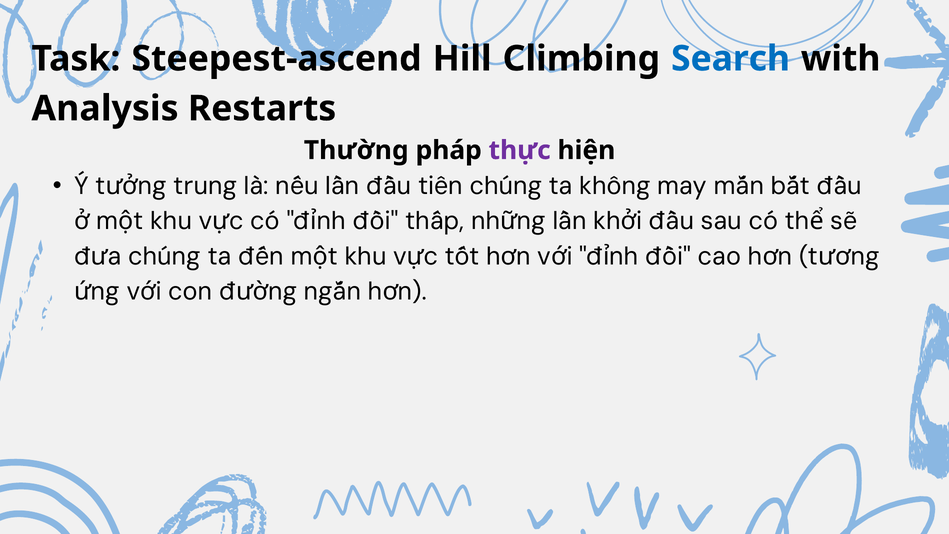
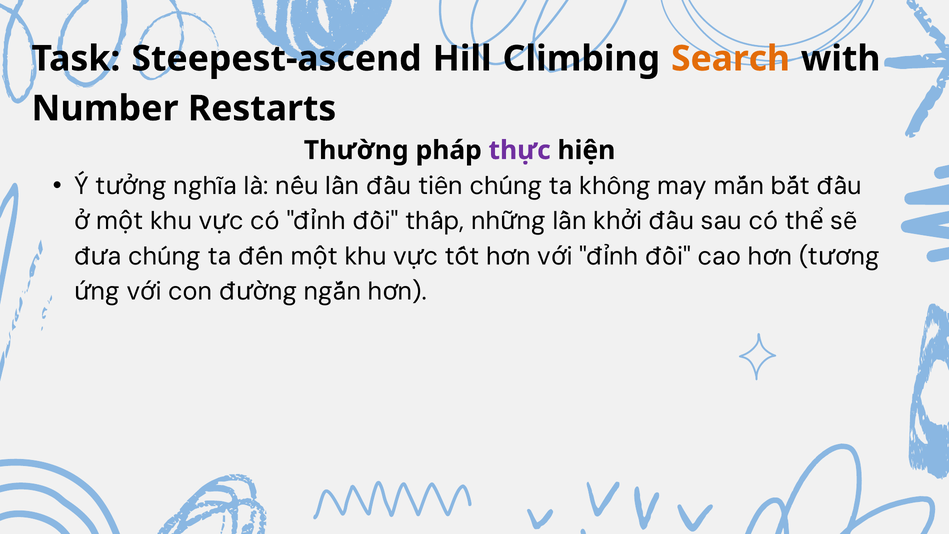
Search colour: blue -> orange
Analysis: Analysis -> Number
trung: trung -> nghĩa
